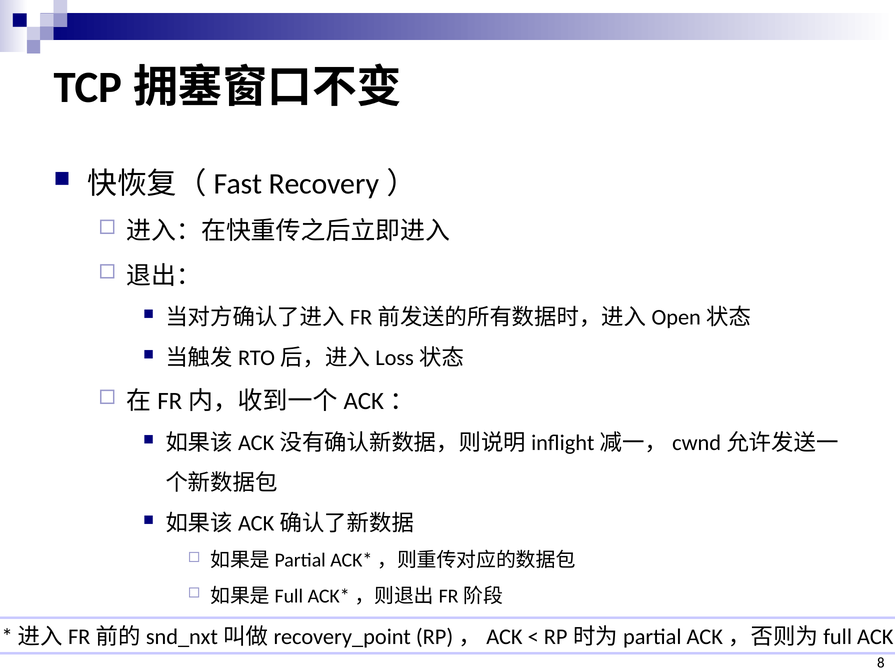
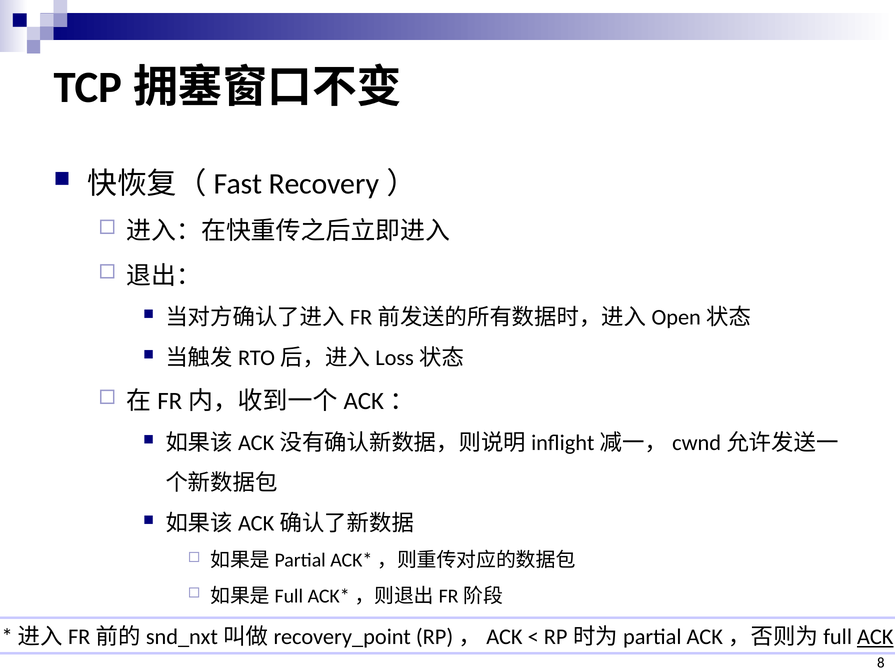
ACK underline: none -> present
